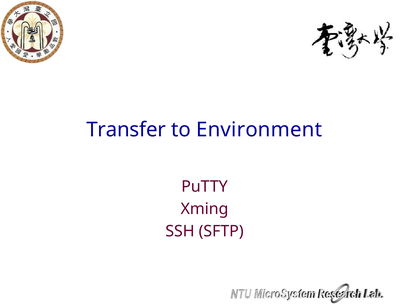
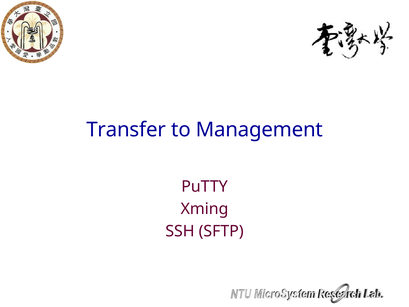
Environment: Environment -> Management
